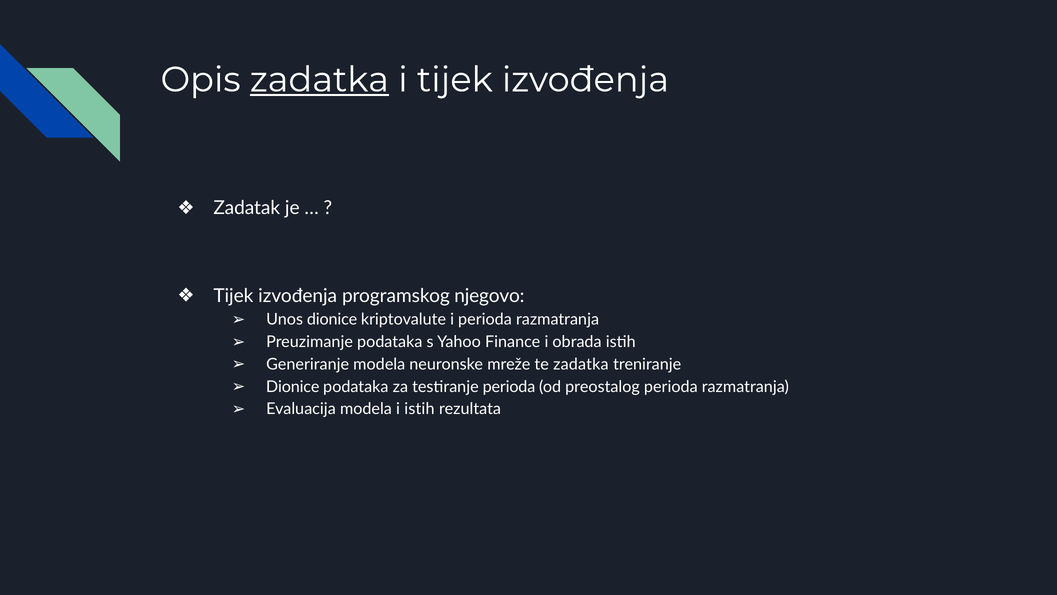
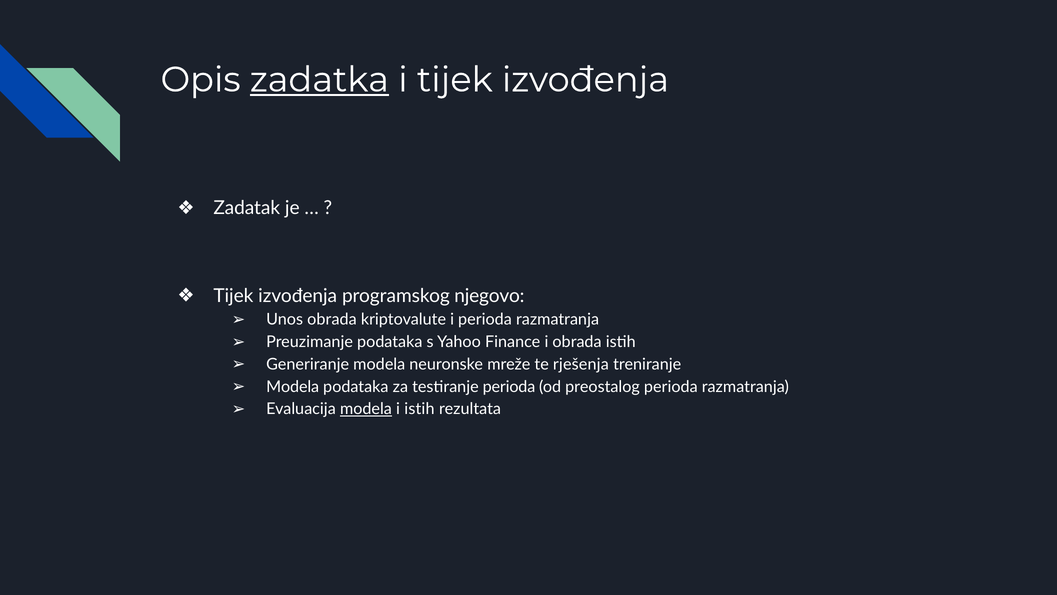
Unos dionice: dionice -> obrada
te zadatka: zadatka -> rješenja
Dionice at (293, 386): Dionice -> Modela
modela at (366, 409) underline: none -> present
